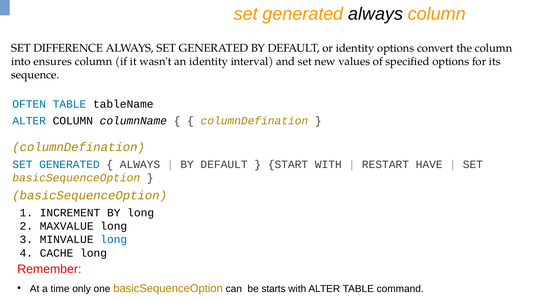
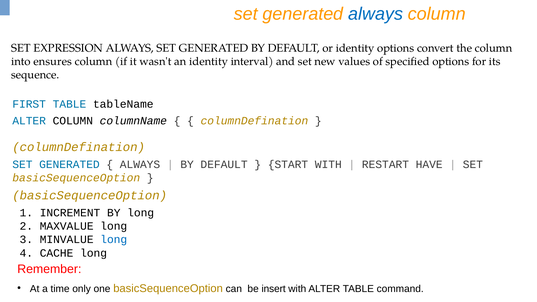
always at (376, 14) colour: black -> blue
DIFFERENCE: DIFFERENCE -> EXPRESSION
OFTEN: OFTEN -> FIRST
starts: starts -> insert
